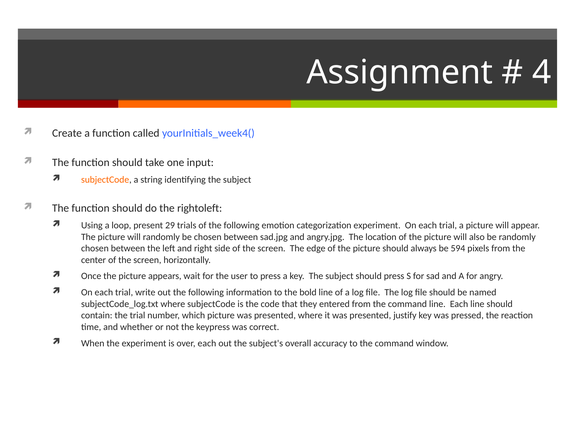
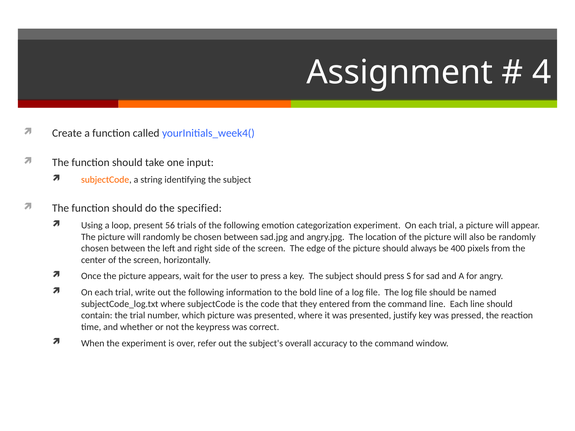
rightoleft: rightoleft -> specified
29: 29 -> 56
594: 594 -> 400
over each: each -> refer
